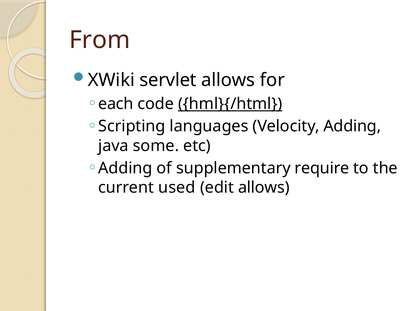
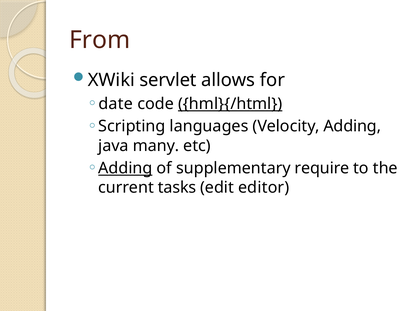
each: each -> date
some: some -> many
Adding at (125, 168) underline: none -> present
used: used -> tasks
edit allows: allows -> editor
